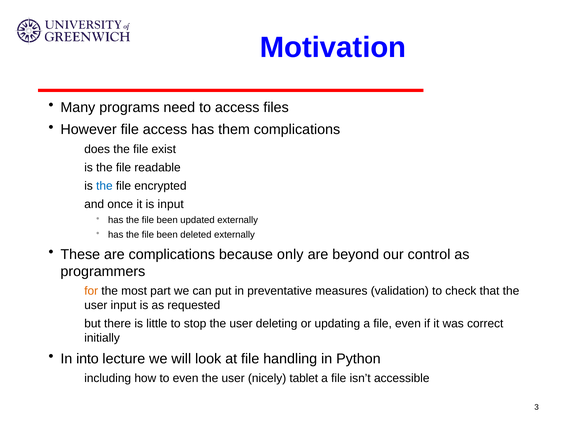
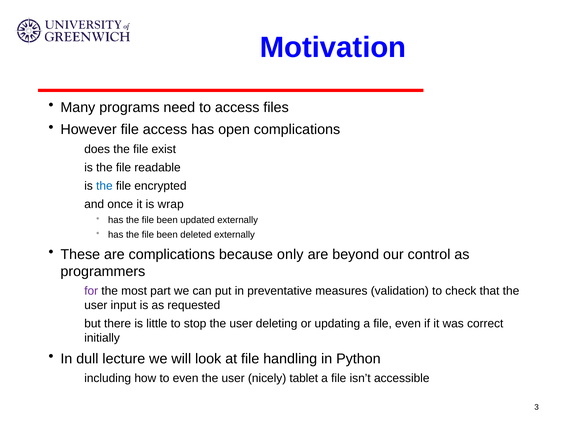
them: them -> open
is input: input -> wrap
for colour: orange -> purple
into: into -> dull
